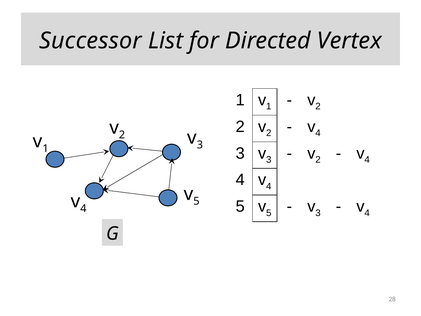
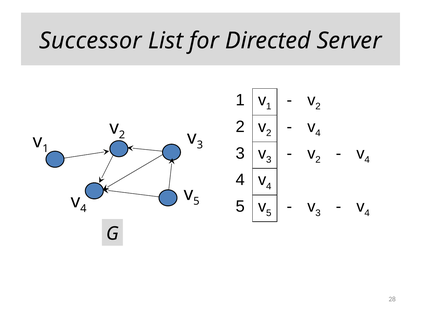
Vertex: Vertex -> Server
